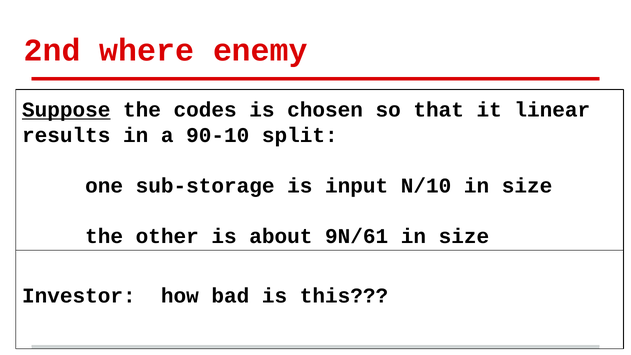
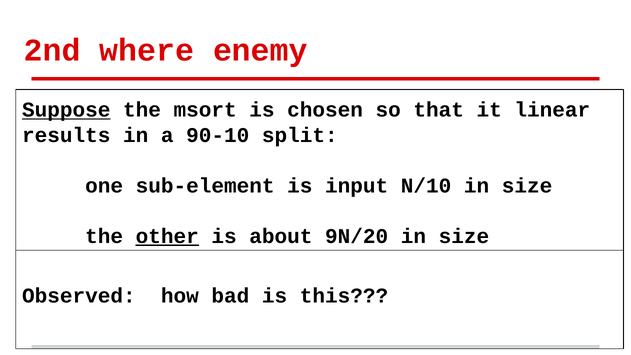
codes: codes -> msort
sub-storage: sub-storage -> sub-element
other underline: none -> present
9N/61: 9N/61 -> 9N/20
Investor: Investor -> Observed
